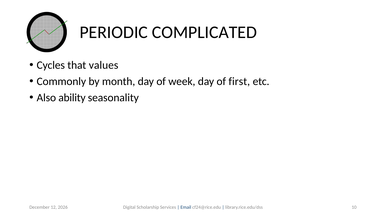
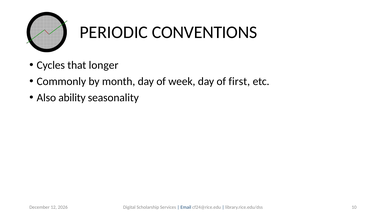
COMPLICATED: COMPLICATED -> CONVENTIONS
values: values -> longer
